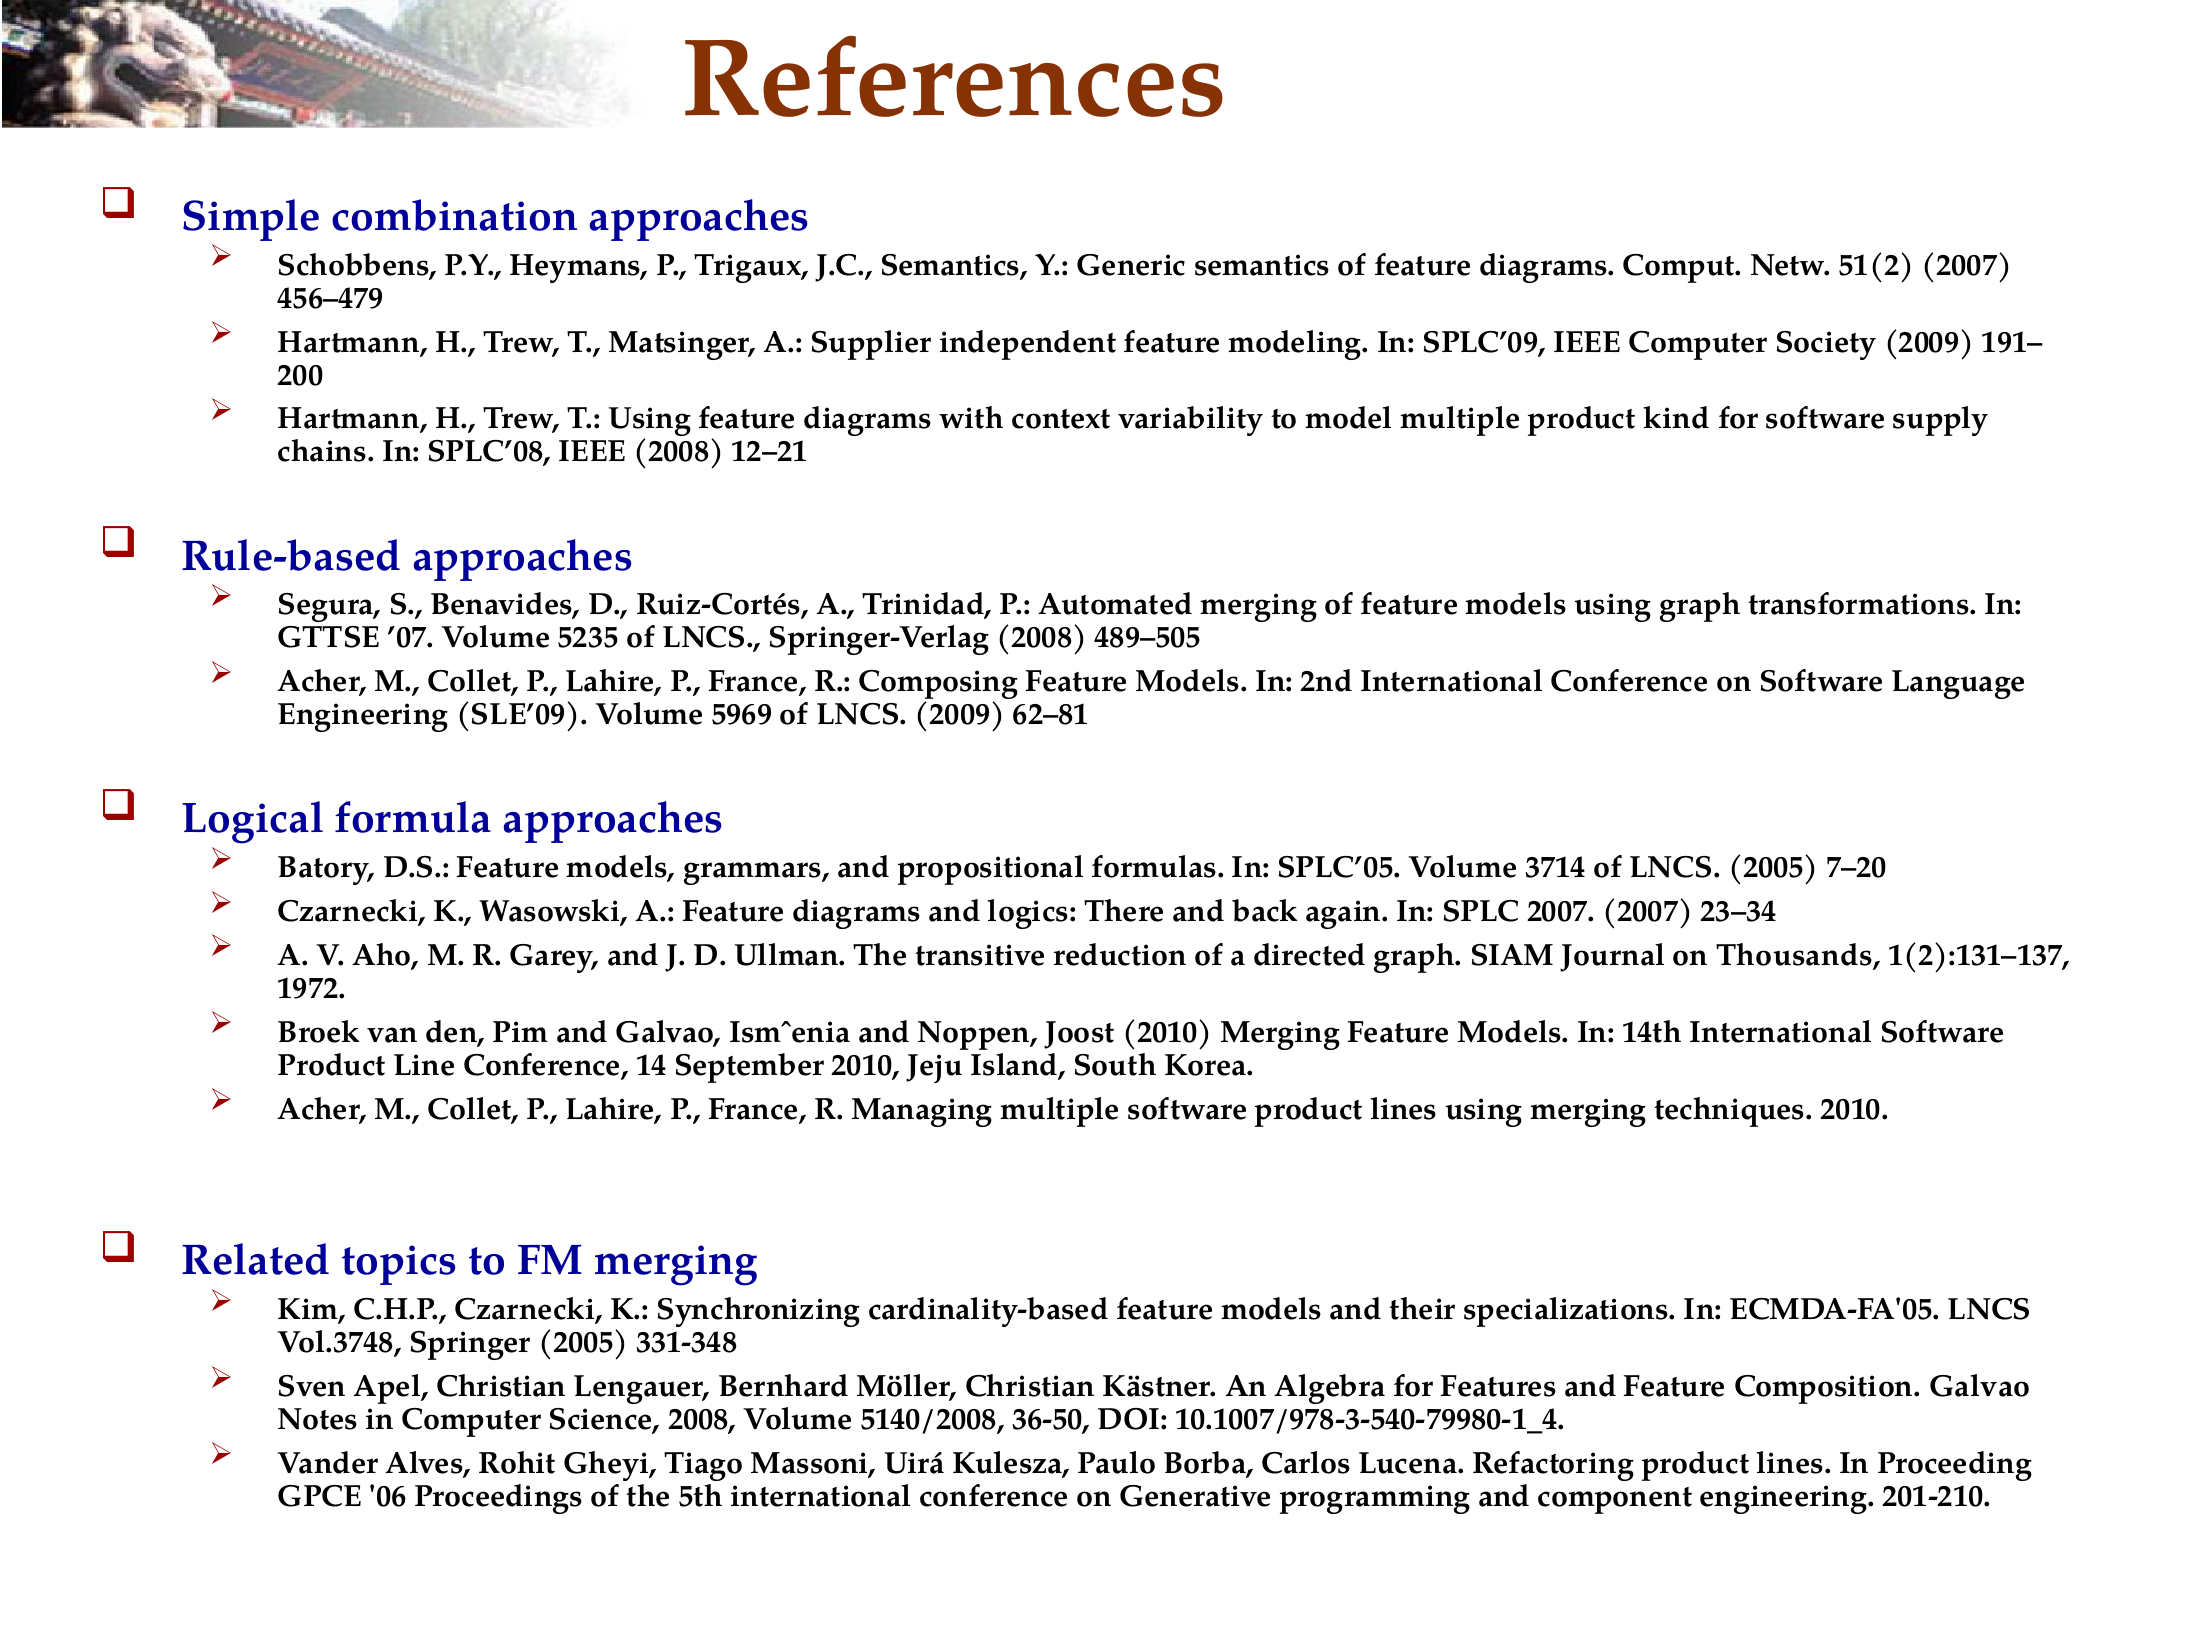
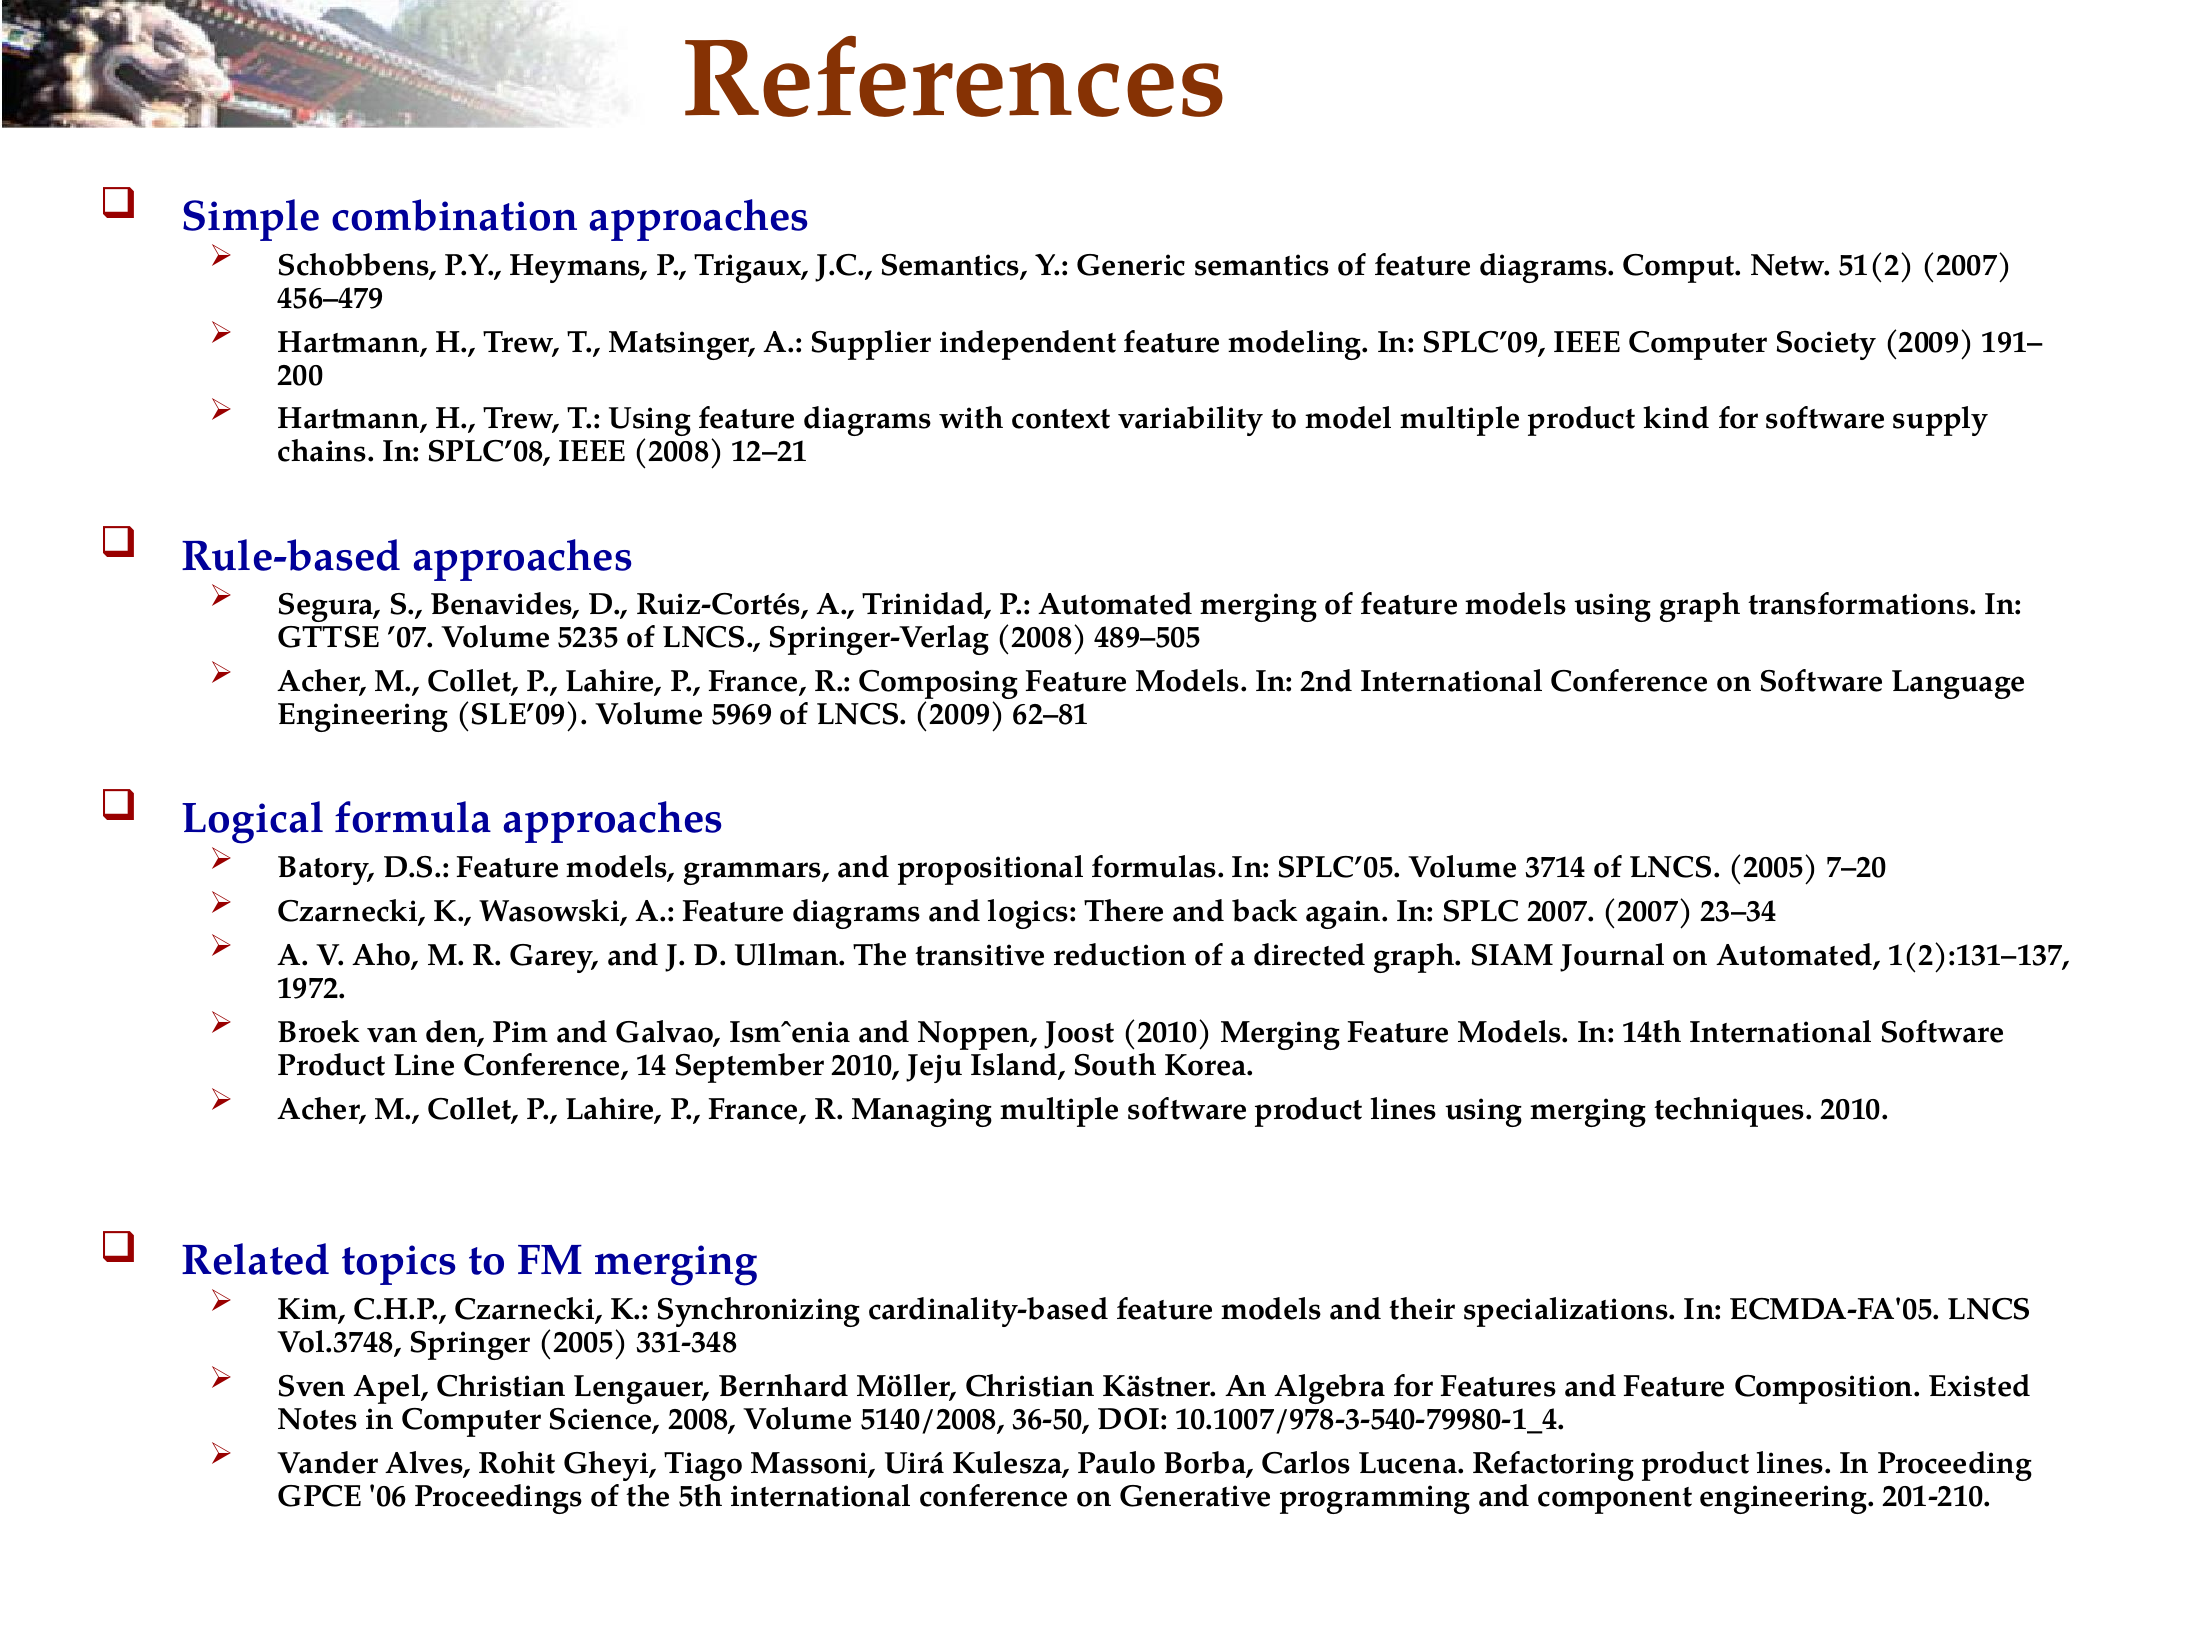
on Thousands: Thousands -> Automated
Composition Galvao: Galvao -> Existed
